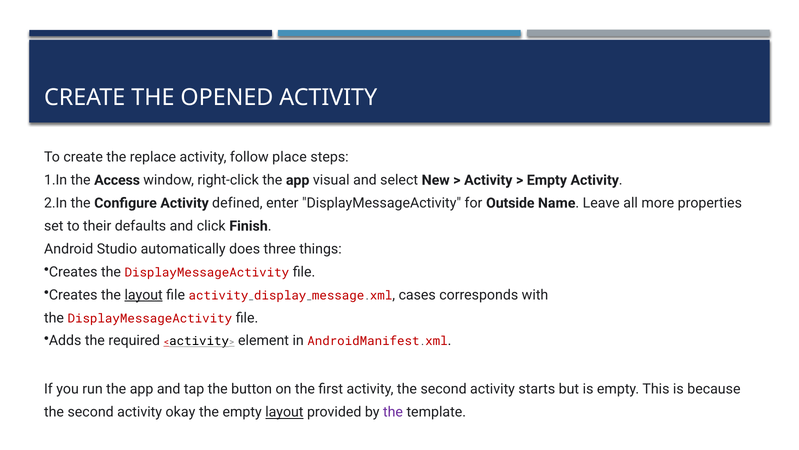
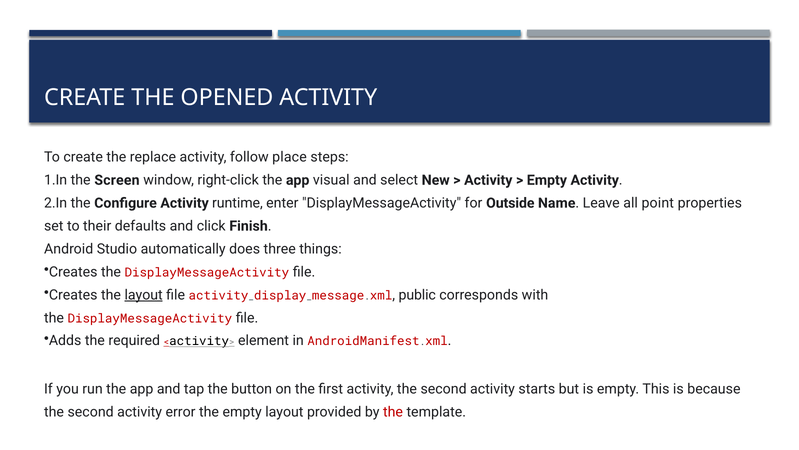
Access: Access -> Screen
defined: defined -> runtime
more: more -> point
cases: cases -> public
okay: okay -> error
layout at (284, 412) underline: present -> none
the at (393, 412) colour: purple -> red
